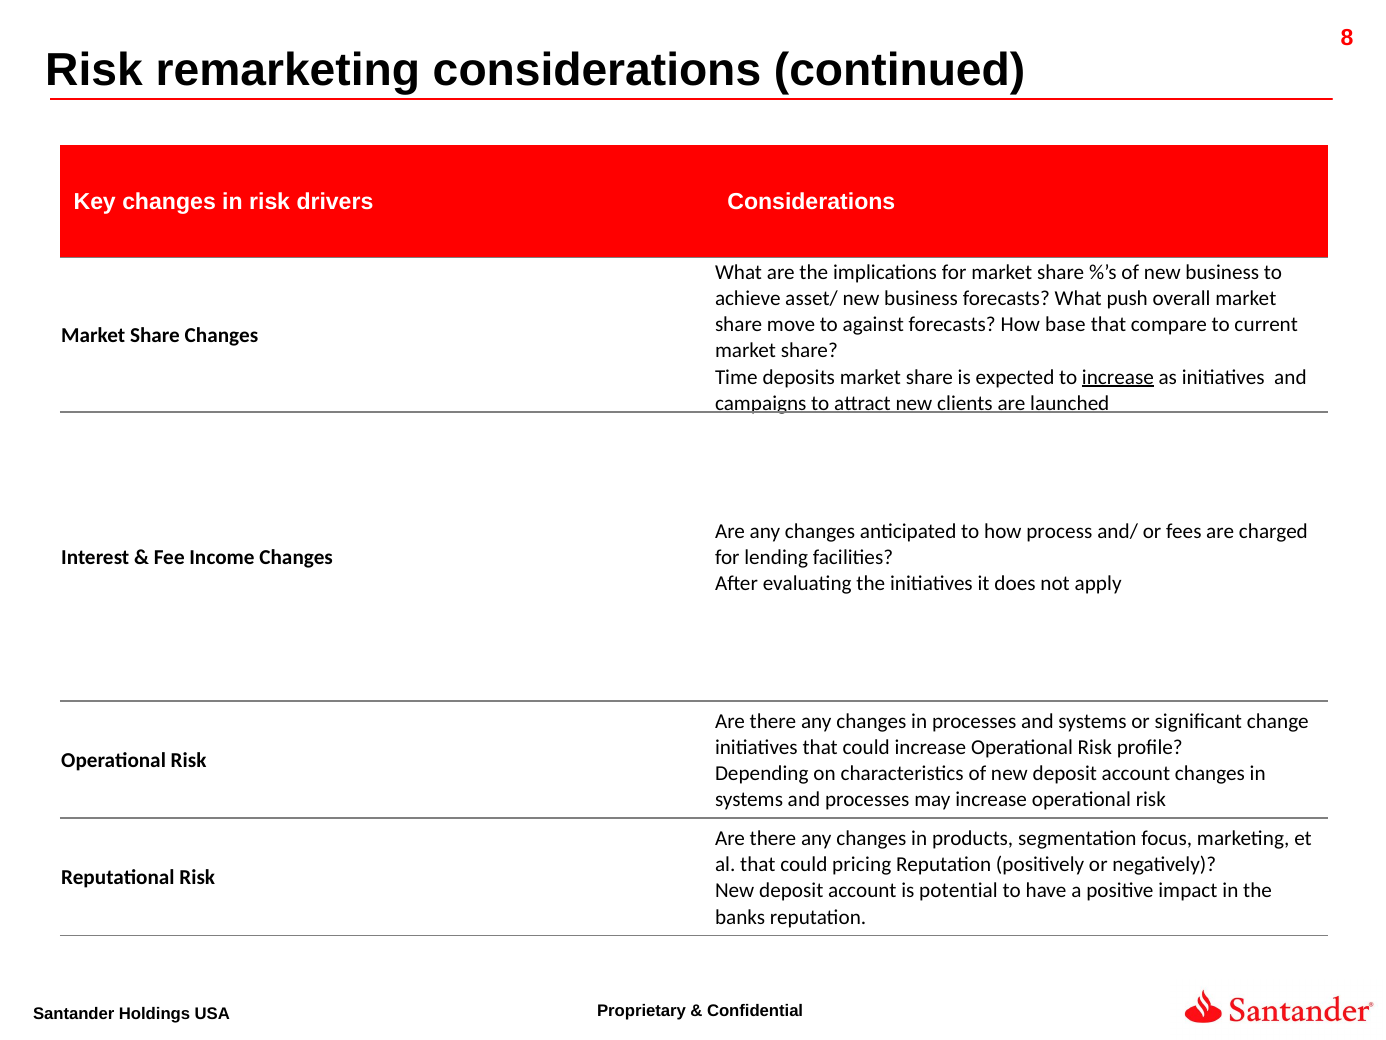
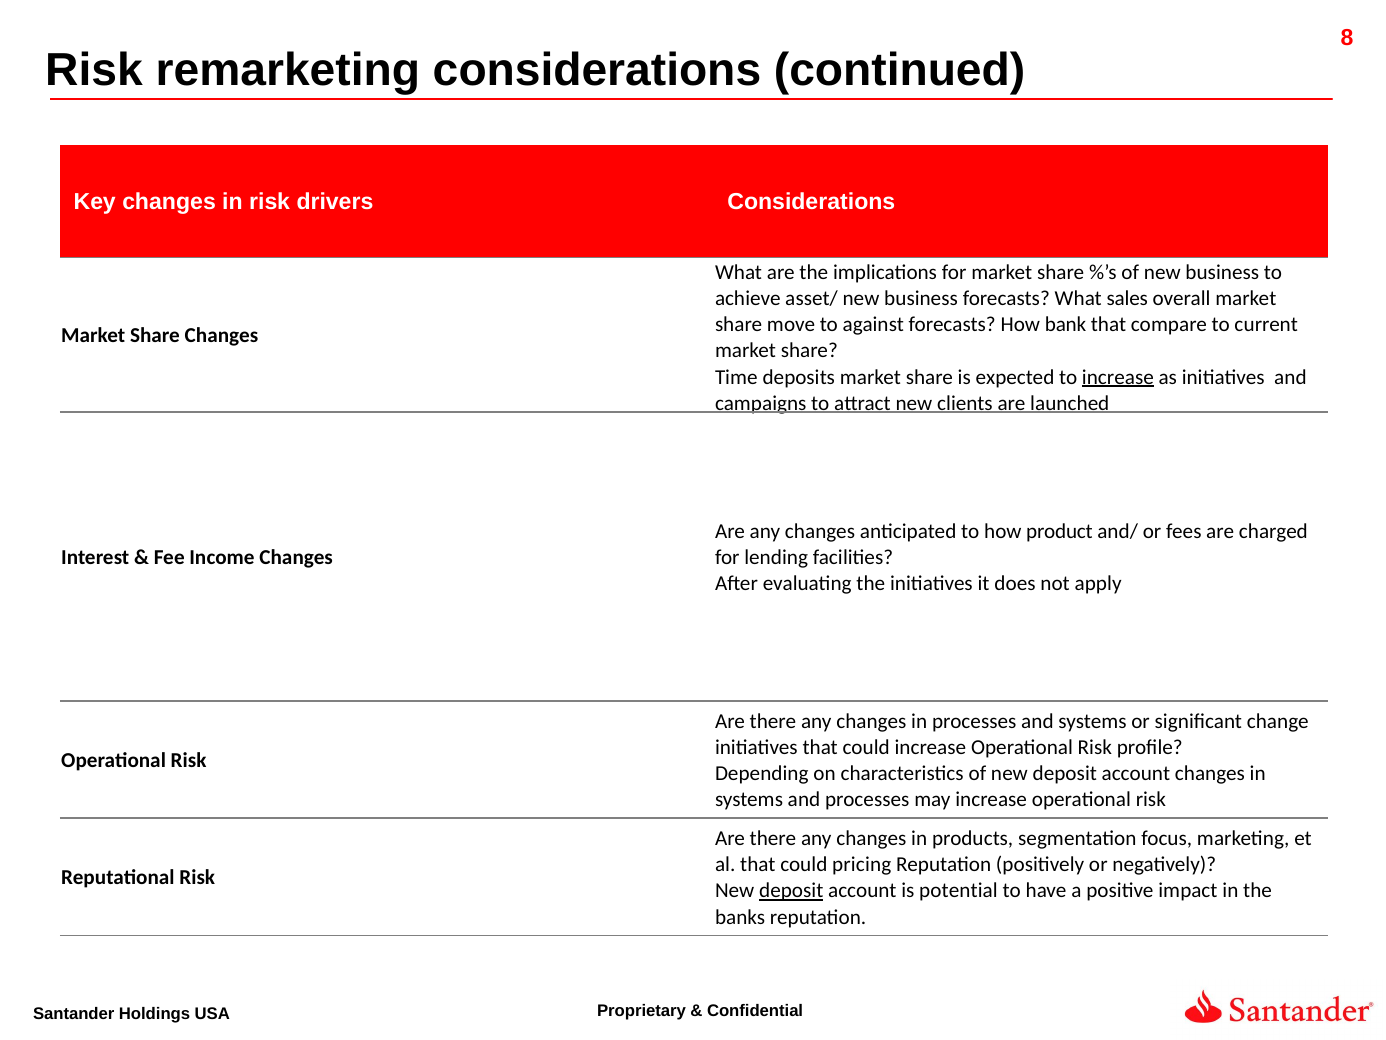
push: push -> sales
base: base -> bank
process: process -> product
deposit at (791, 890) underline: none -> present
